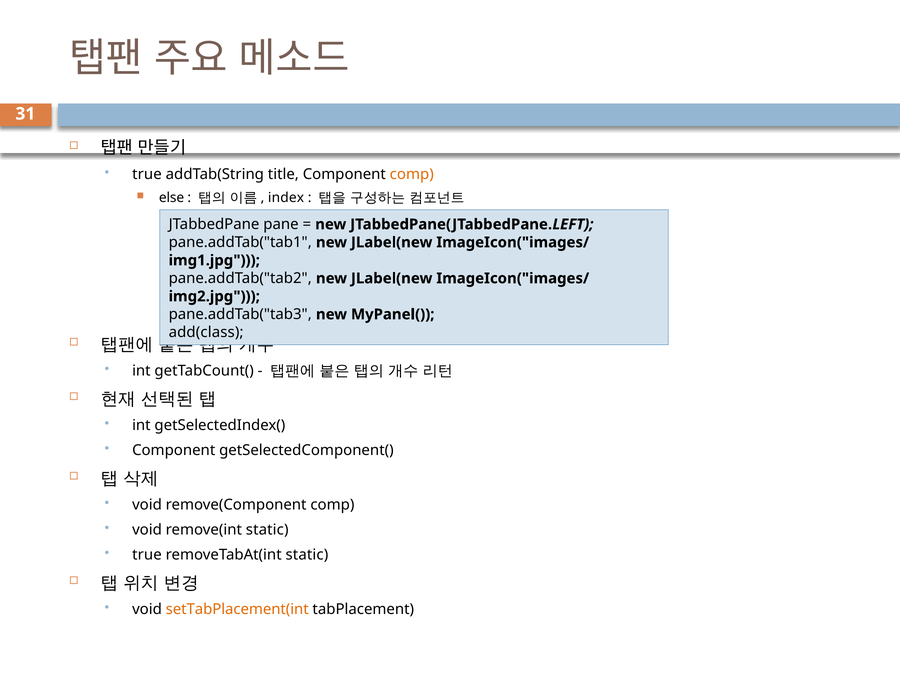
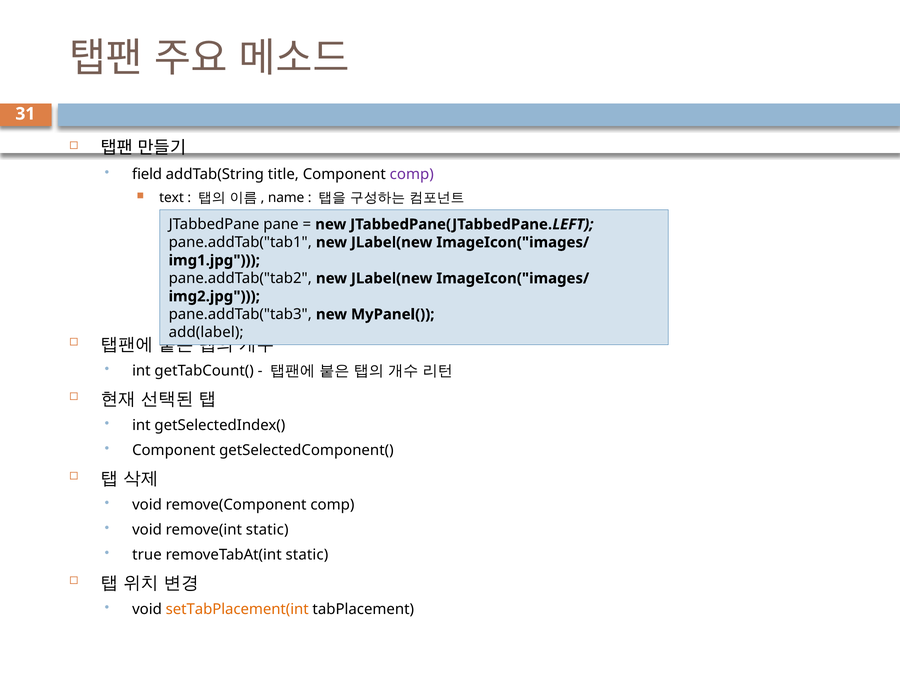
true at (147, 174): true -> field
comp at (412, 174) colour: orange -> purple
else: else -> text
index: index -> name
add(class: add(class -> add(label
